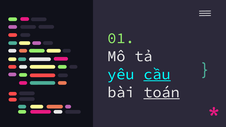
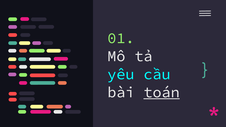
cầu underline: present -> none
